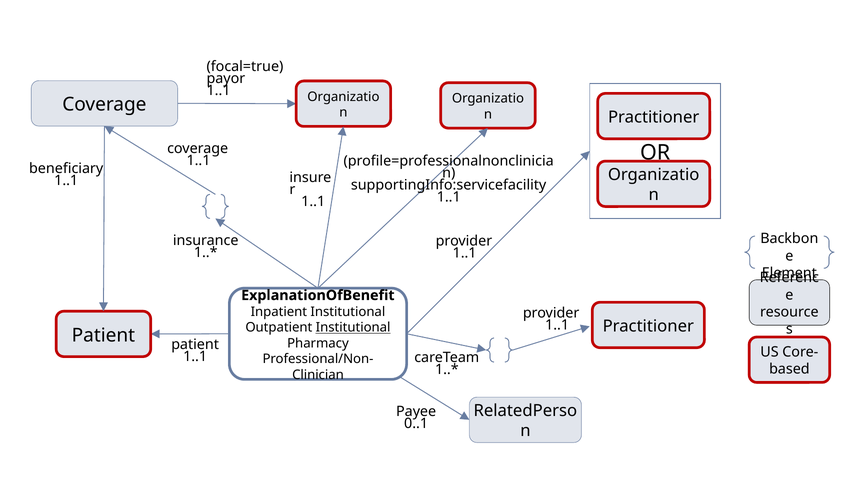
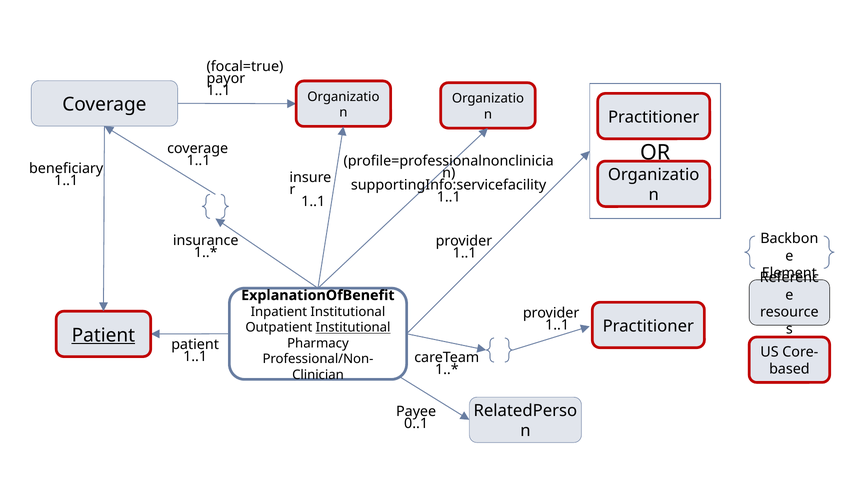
Patient at (103, 336) underline: none -> present
